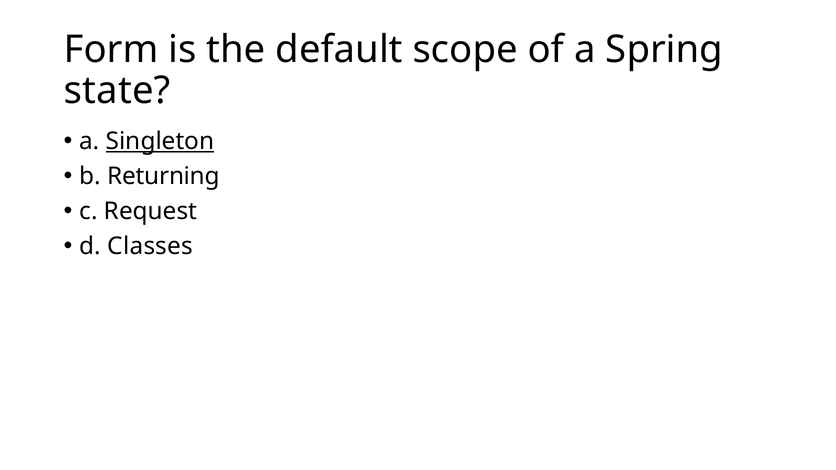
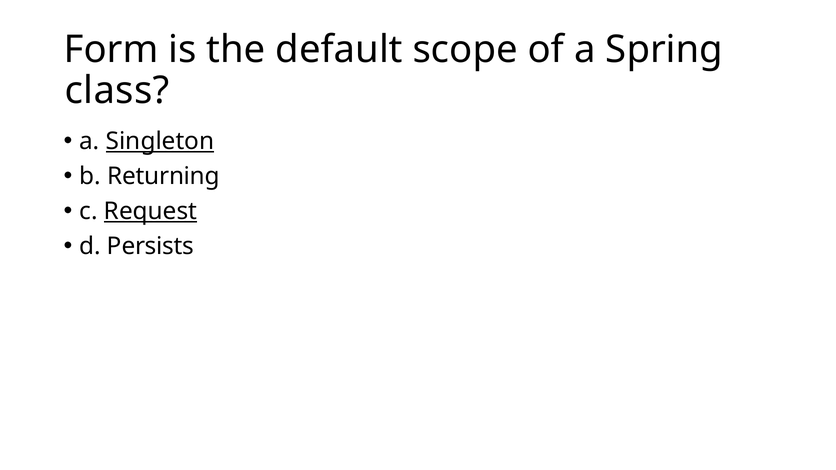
state: state -> class
Request underline: none -> present
Classes: Classes -> Persists
